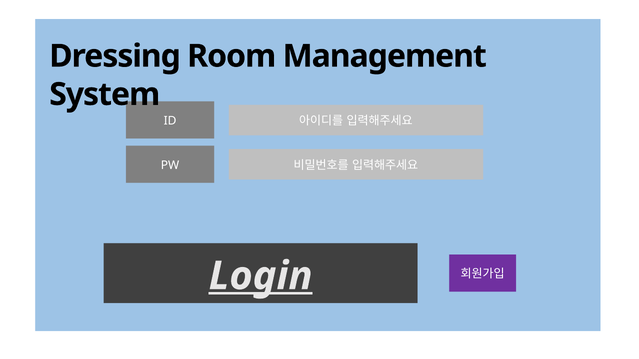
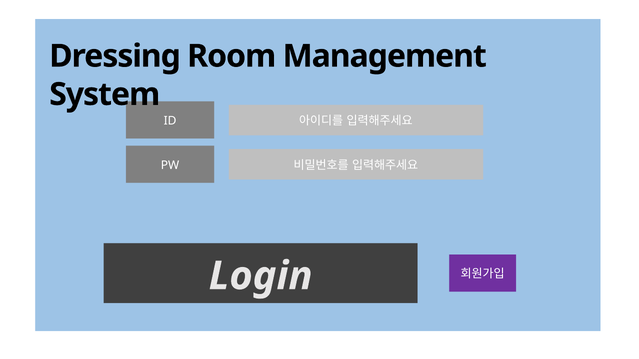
Login underline: present -> none
